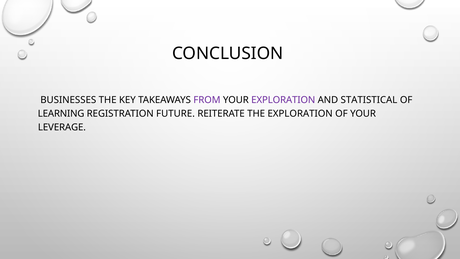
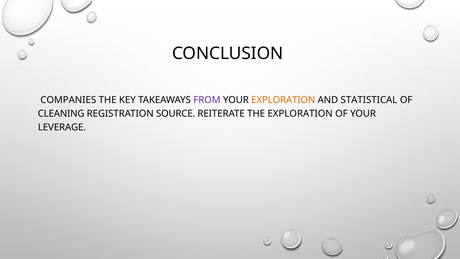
BUSINESSES: BUSINESSES -> COMPANIES
EXPLORATION at (283, 100) colour: purple -> orange
LEARNING: LEARNING -> CLEANING
FUTURE: FUTURE -> SOURCE
